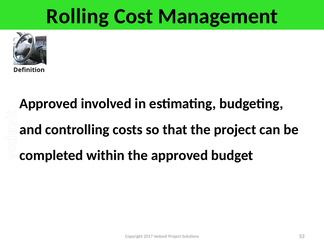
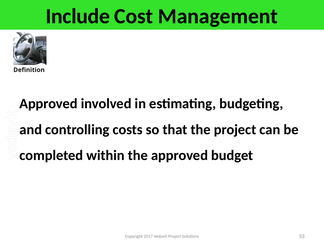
Rolling: Rolling -> Include
